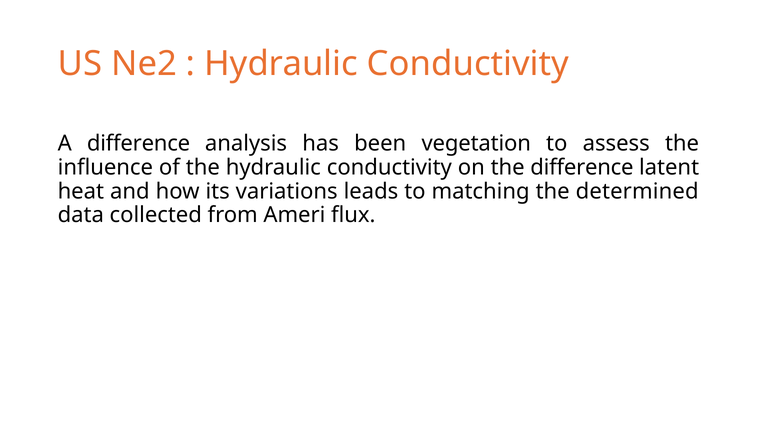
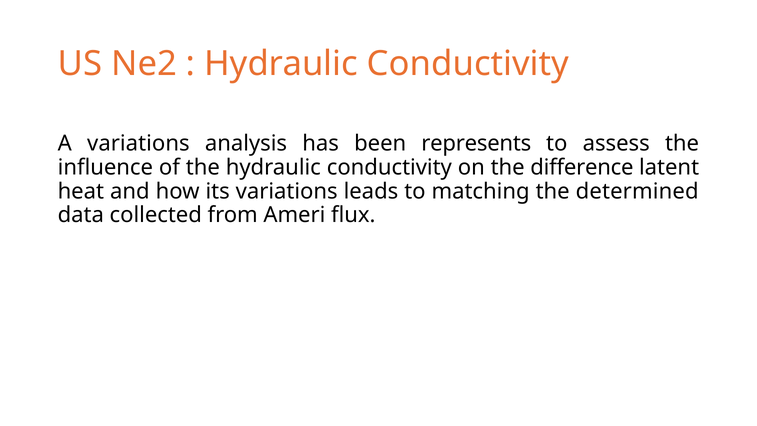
A difference: difference -> variations
vegetation: vegetation -> represents
